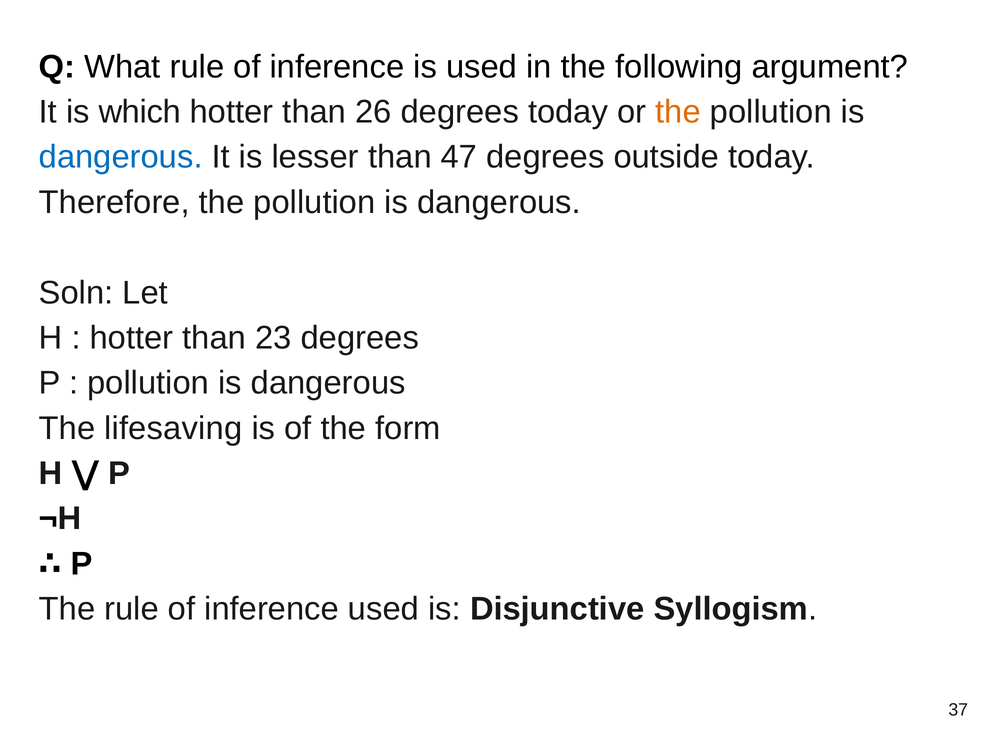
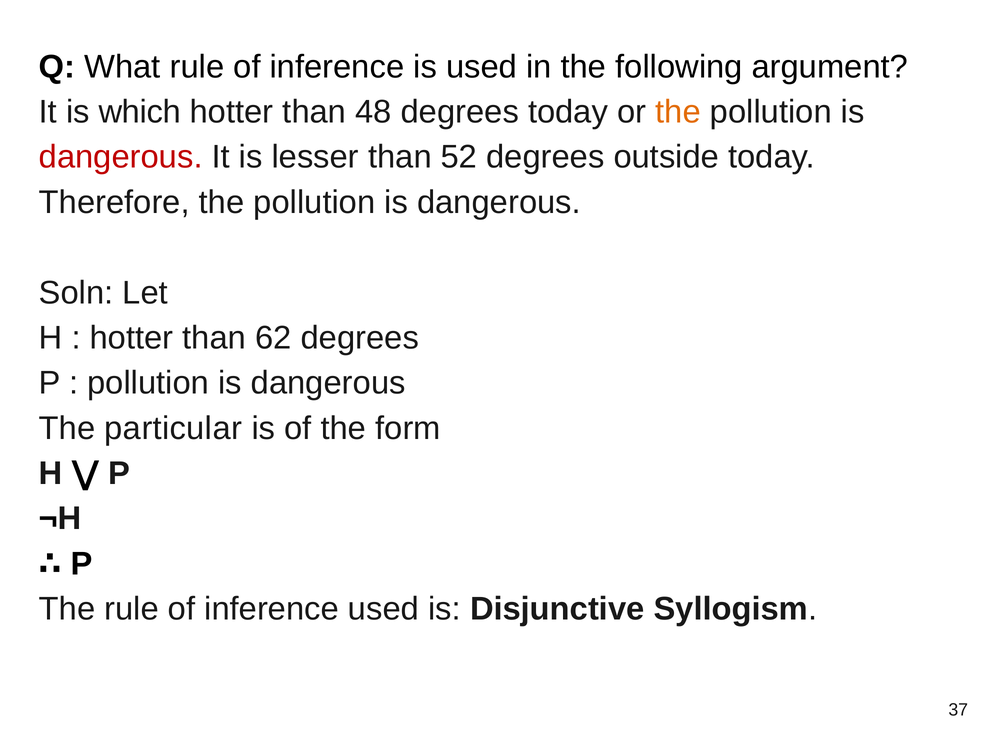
26: 26 -> 48
dangerous at (121, 157) colour: blue -> red
47: 47 -> 52
23: 23 -> 62
lifesaving: lifesaving -> particular
